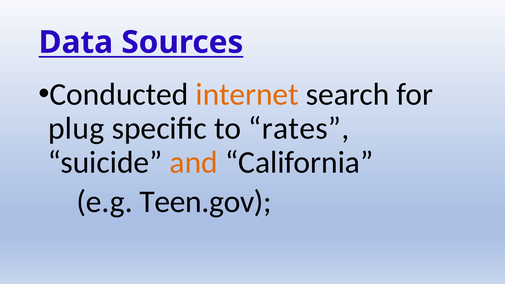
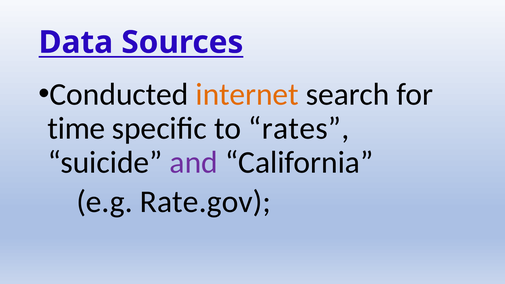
plug: plug -> time
and colour: orange -> purple
Teen.gov: Teen.gov -> Rate.gov
